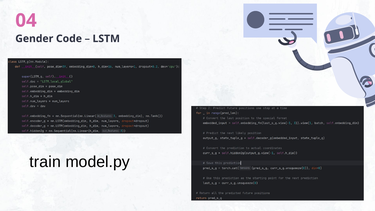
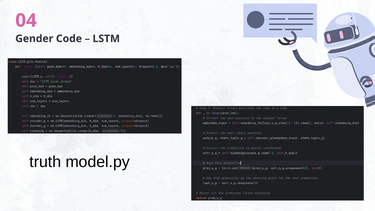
train: train -> truth
